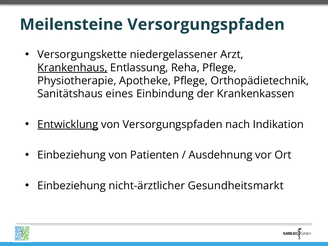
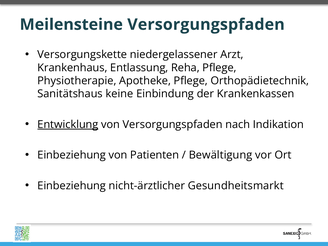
Krankenhaus underline: present -> none
eines: eines -> keine
Ausdehnung: Ausdehnung -> Bewältigung
